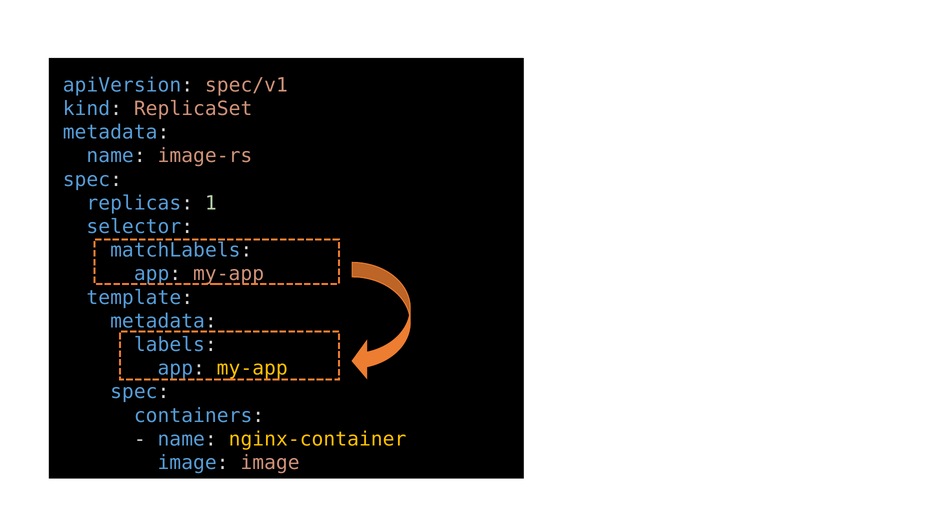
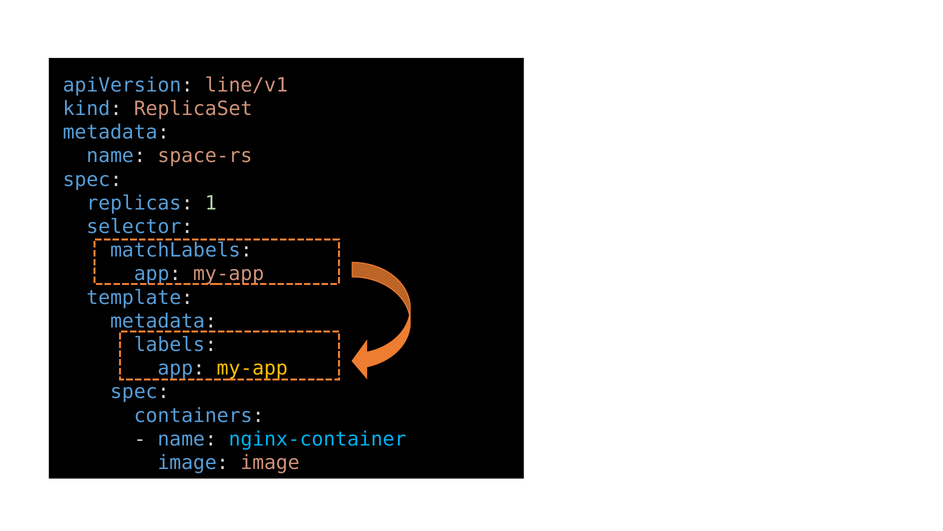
spec/v1: spec/v1 -> line/v1
image-rs: image-rs -> space-rs
nginx-container colour: yellow -> light blue
